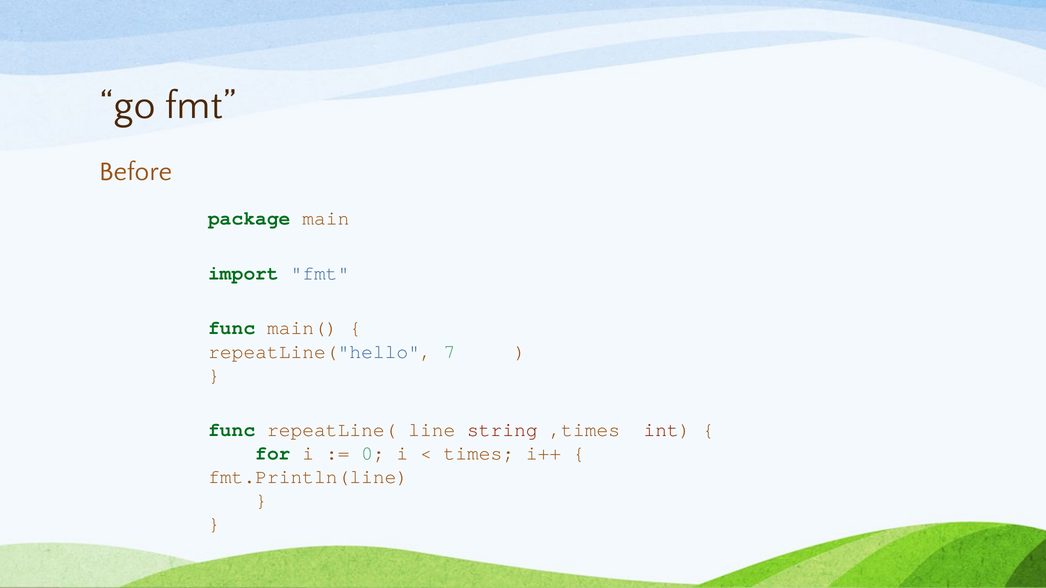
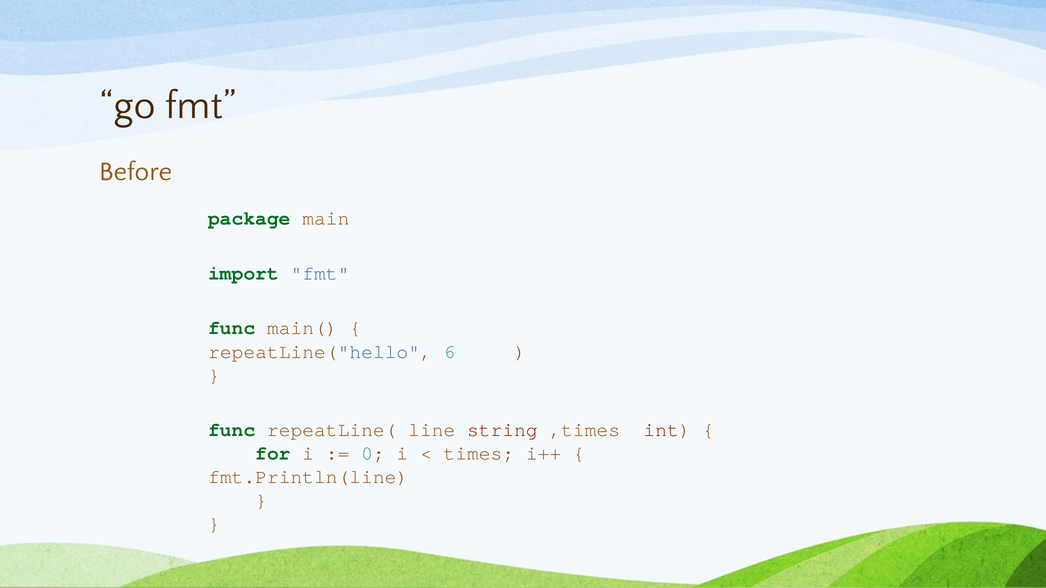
7: 7 -> 6
